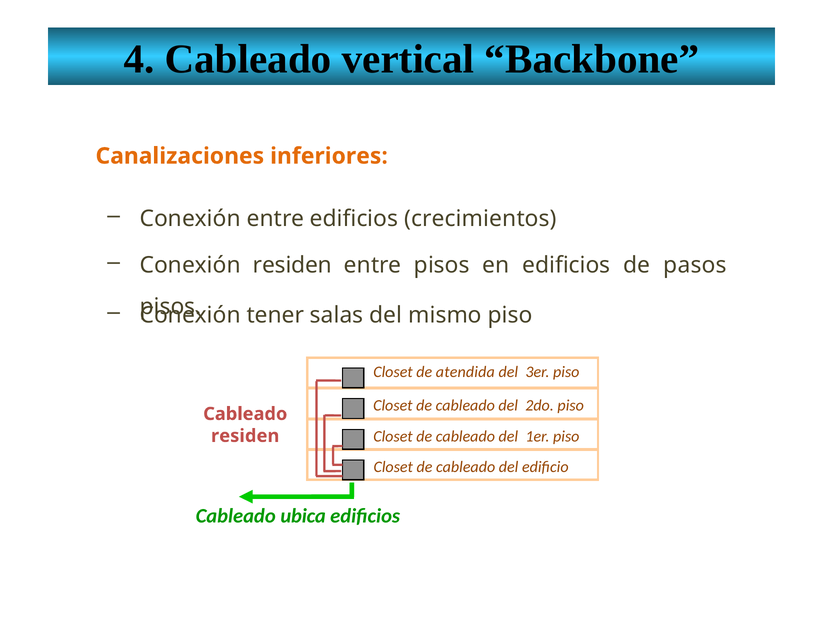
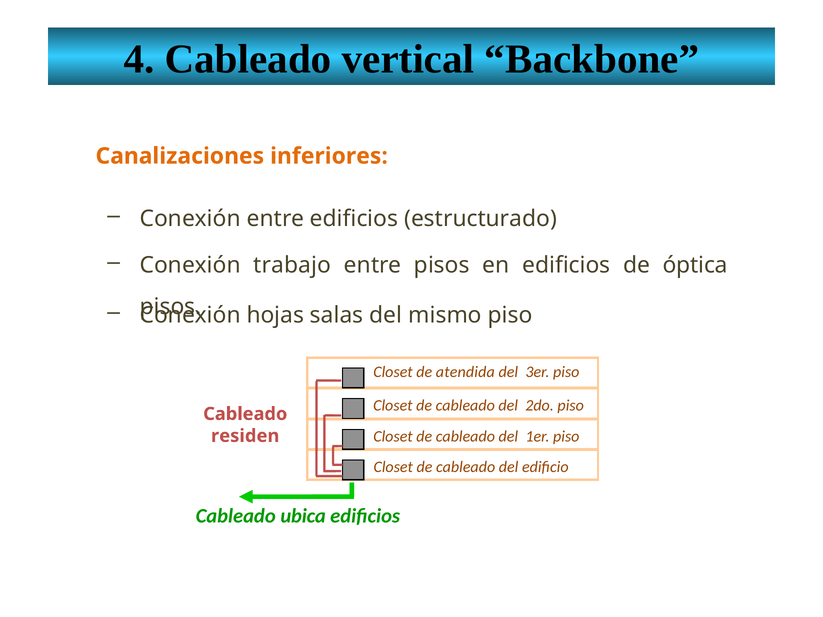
crecimientos: crecimientos -> estructurado
Conexión residen: residen -> trabajo
pasos: pasos -> óptica
tener: tener -> hojas
